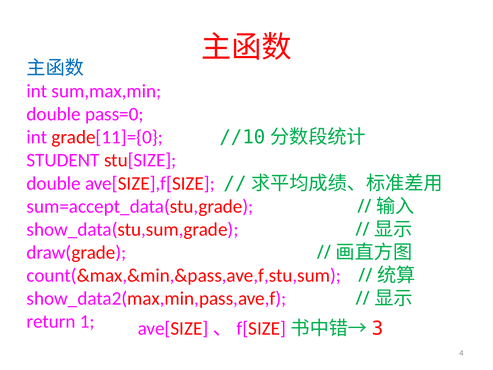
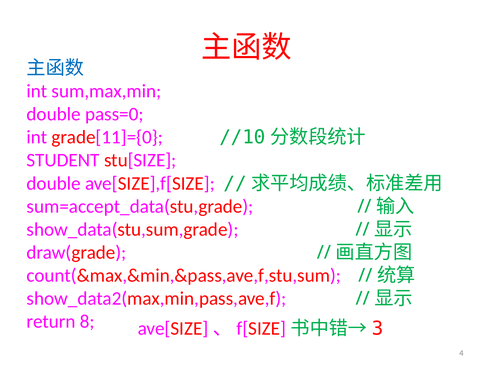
1: 1 -> 8
